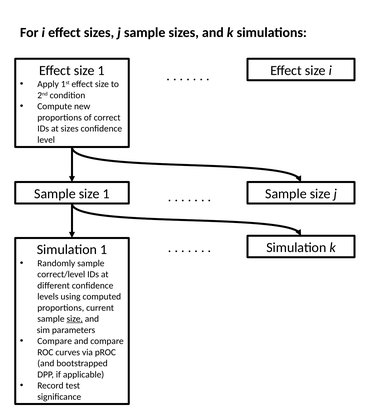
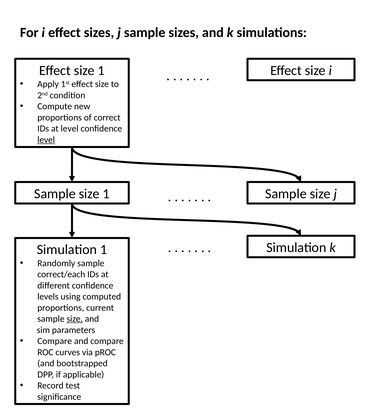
at sizes: sizes -> level
level at (46, 140) underline: none -> present
correct/level: correct/level -> correct/each
